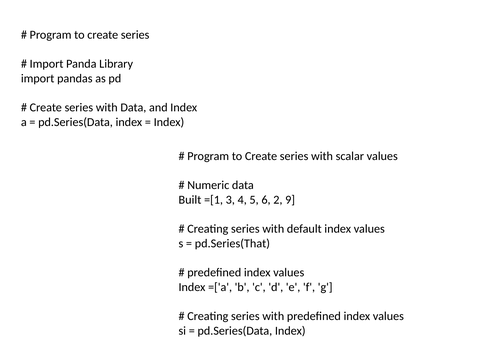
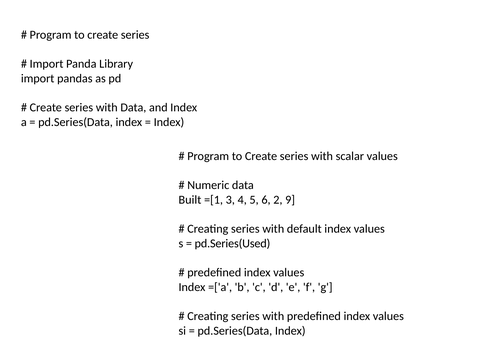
pd.Series(That: pd.Series(That -> pd.Series(Used
